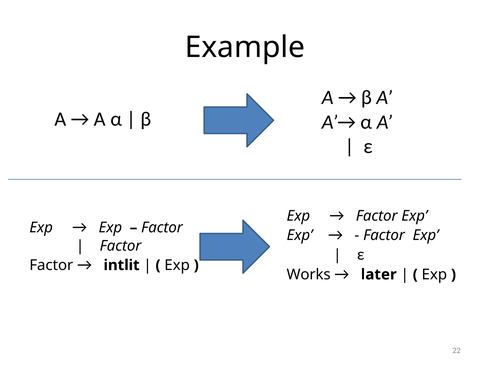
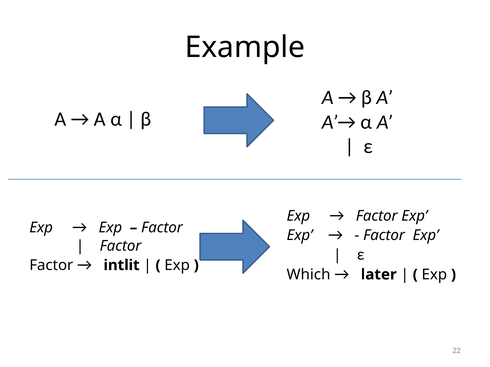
Works: Works -> Which
